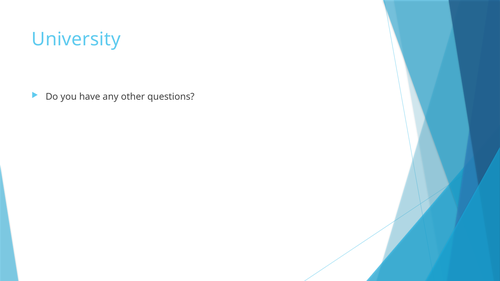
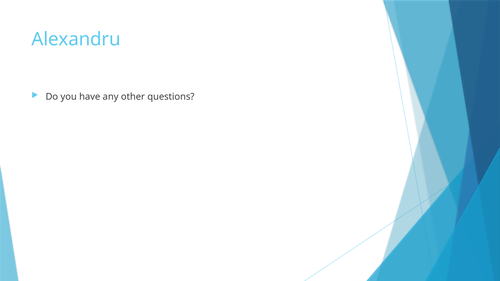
University: University -> Alexandru
